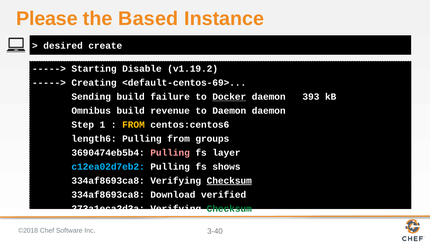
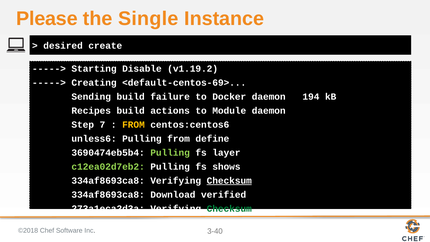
Based: Based -> Single
Docker underline: present -> none
393: 393 -> 194
Omnibus: Omnibus -> Recipes
revenue: revenue -> actions
to Daemon: Daemon -> Module
1: 1 -> 7
length6: length6 -> unless6
groups: groups -> define
Pulling at (170, 153) colour: pink -> light green
c12ea02d7eb2 colour: light blue -> light green
